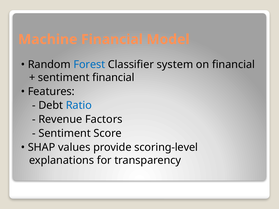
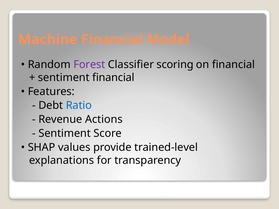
Forest colour: blue -> purple
system: system -> scoring
Factors: Factors -> Actions
scoring-level: scoring-level -> trained-level
